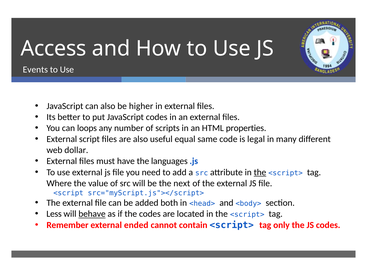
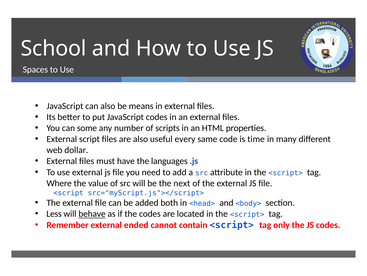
Access: Access -> School
Events: Events -> Spaces
higher: higher -> means
loops: loops -> some
equal: equal -> every
legal: legal -> time
the at (260, 172) underline: present -> none
